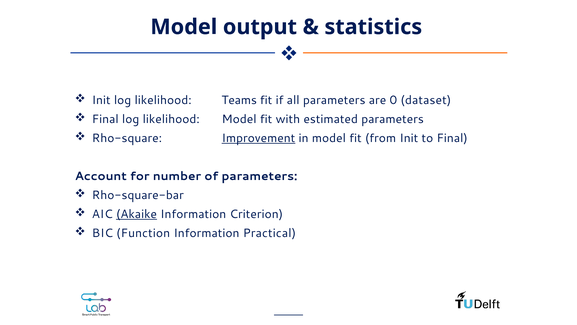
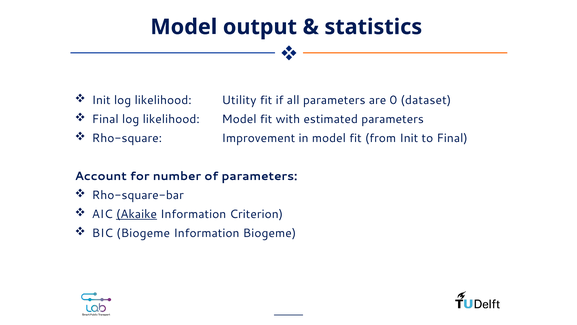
Teams: Teams -> Utility
Improvement underline: present -> none
BIC Function: Function -> Biogeme
Information Practical: Practical -> Biogeme
